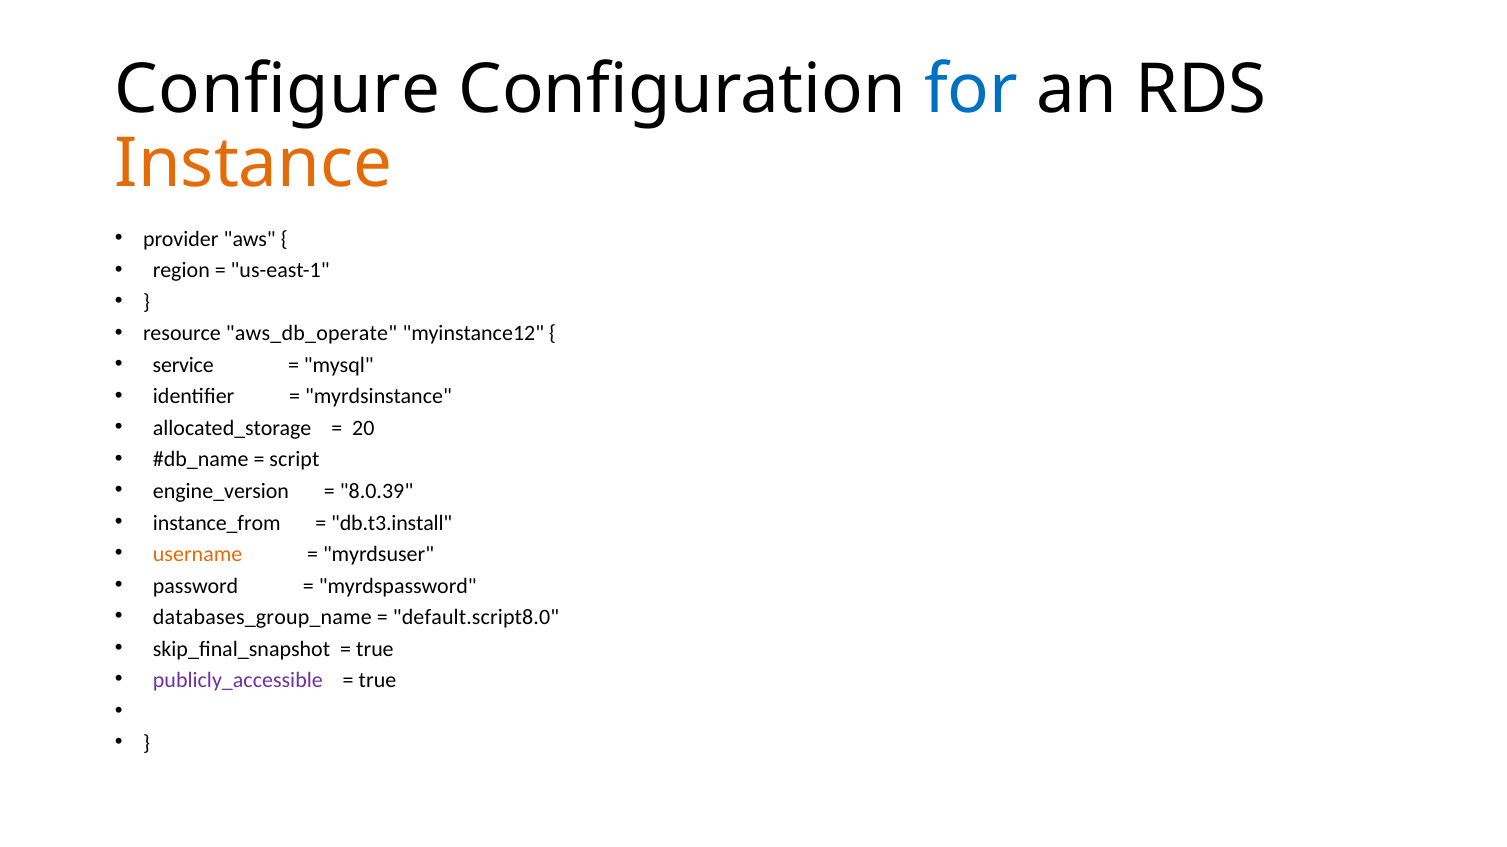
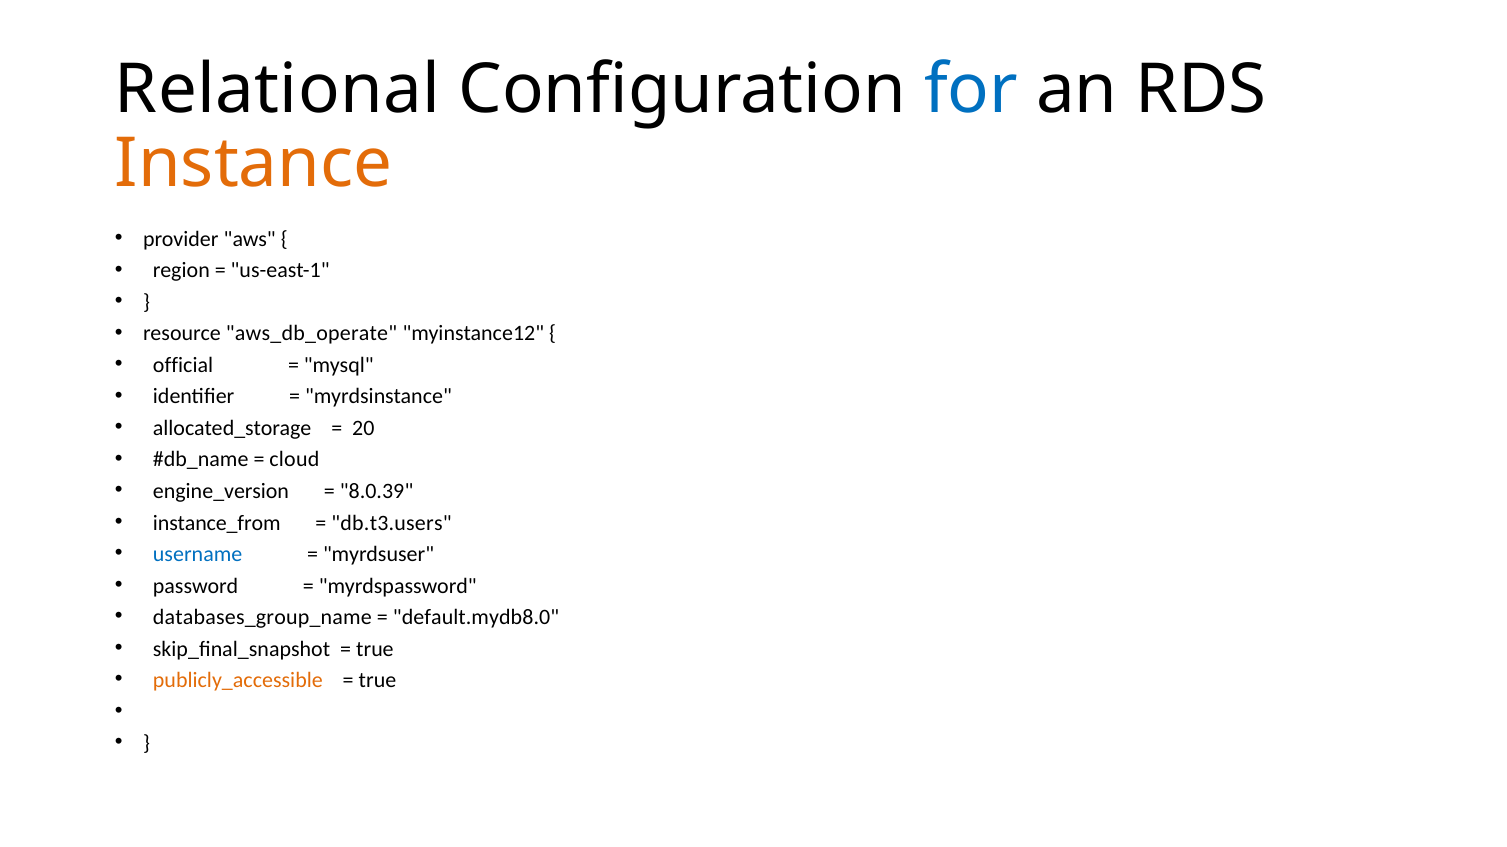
Configure: Configure -> Relational
service: service -> official
script: script -> cloud
db.t3.install: db.t3.install -> db.t3.users
username colour: orange -> blue
default.script8.0: default.script8.0 -> default.mydb8.0
publicly_accessible colour: purple -> orange
